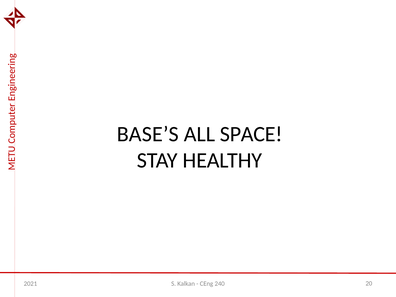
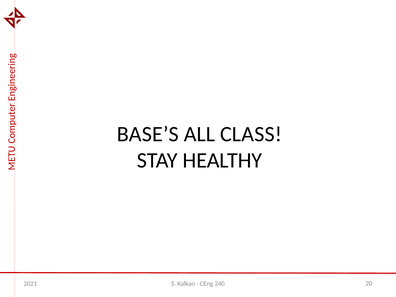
SPACE: SPACE -> CLASS
